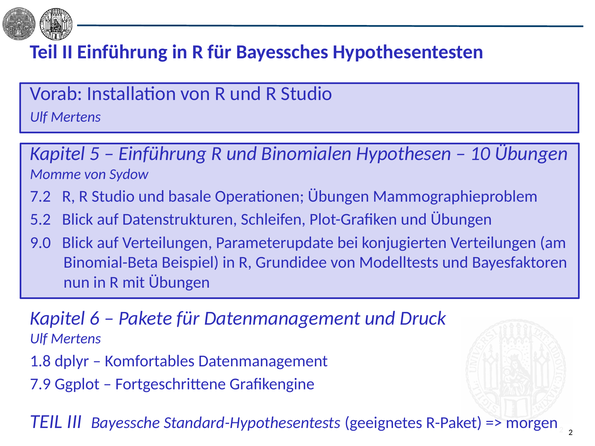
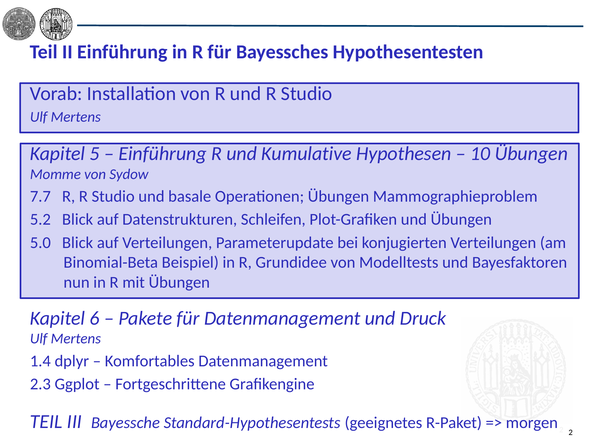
Binomialen: Binomialen -> Kumulative
7.2: 7.2 -> 7.7
9.0: 9.0 -> 5.0
1.8: 1.8 -> 1.4
7.9: 7.9 -> 2.3
